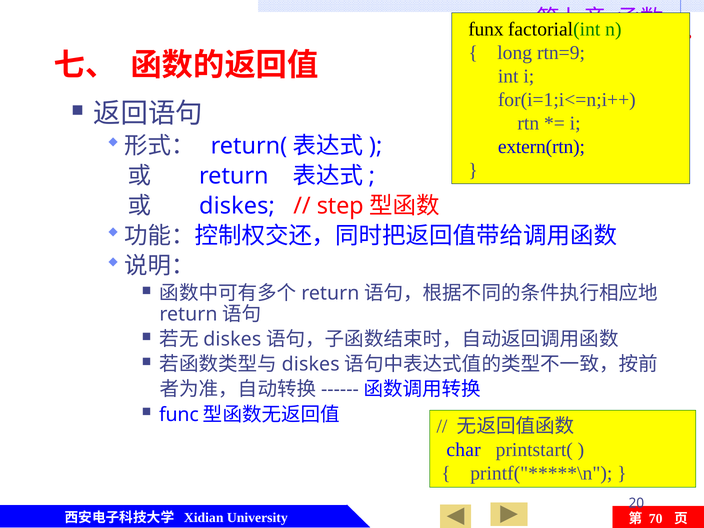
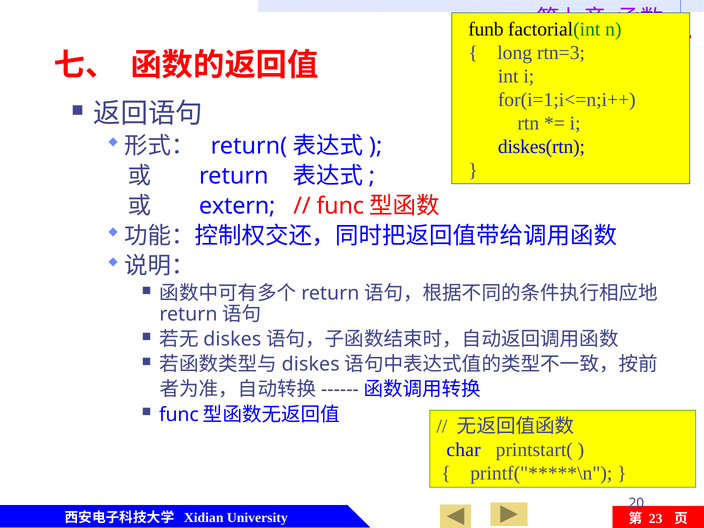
funx: funx -> funb
rtn=9: rtn=9 -> rtn=3
extern(rtn: extern(rtn -> diskes(rtn
diskes at (237, 206): diskes -> extern
step at (340, 206): step -> func
70: 70 -> 23
